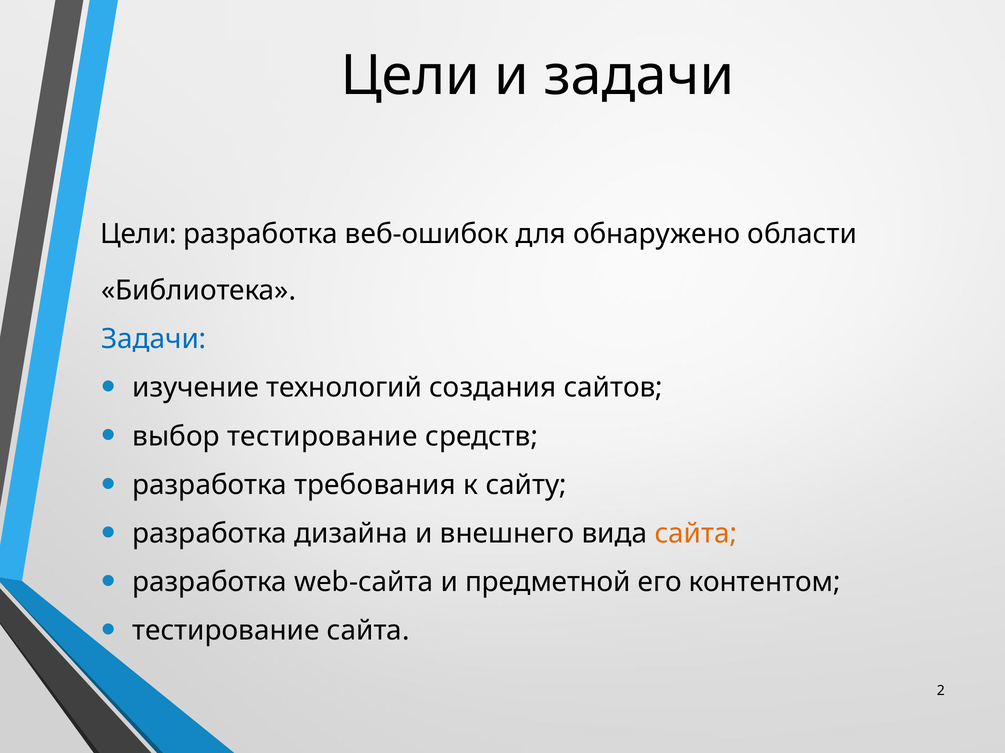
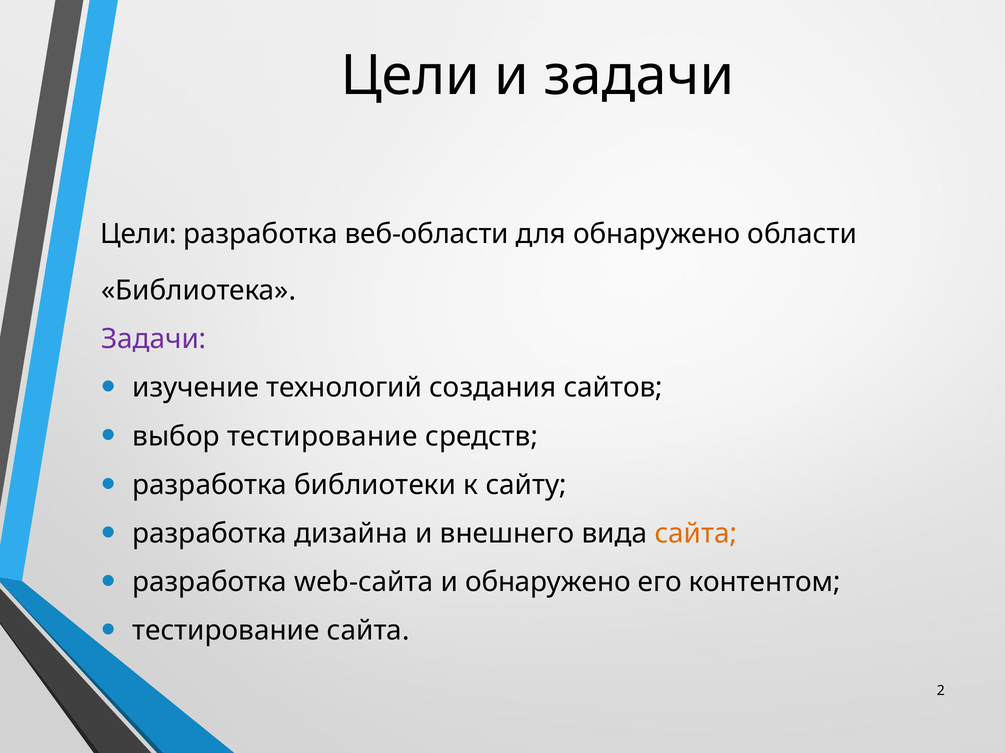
веб-ошибок: веб-ошибок -> веб-области
Задачи at (154, 340) colour: blue -> purple
требования: требования -> библиотеки
и предметной: предметной -> обнаружено
